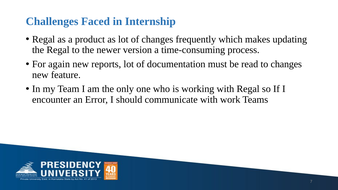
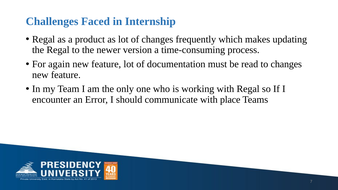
reports at (106, 64): reports -> feature
work: work -> place
